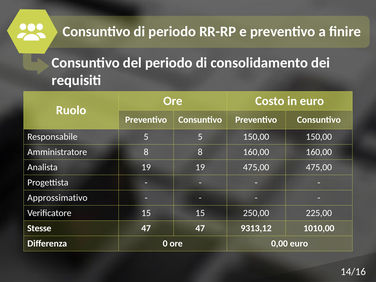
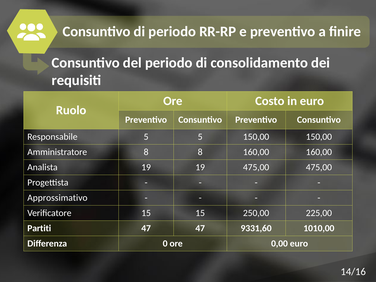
Stesse: Stesse -> Partiti
9313,12: 9313,12 -> 9331,60
